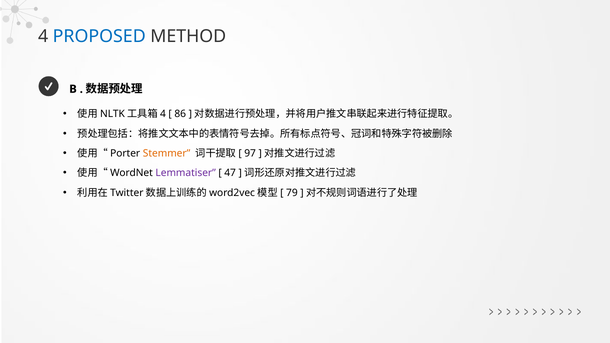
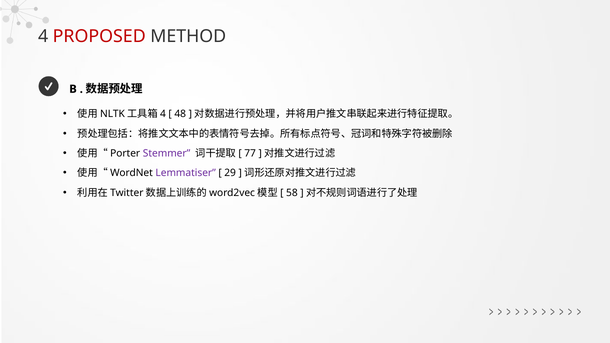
PROPOSED colour: blue -> red
86: 86 -> 48
Stemmer colour: orange -> purple
97: 97 -> 77
47: 47 -> 29
79: 79 -> 58
